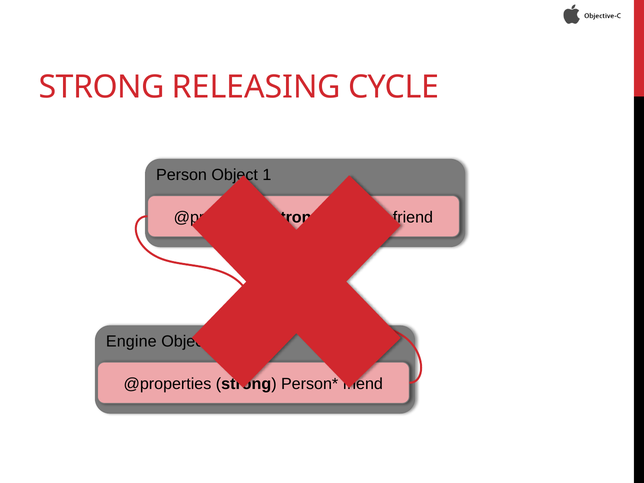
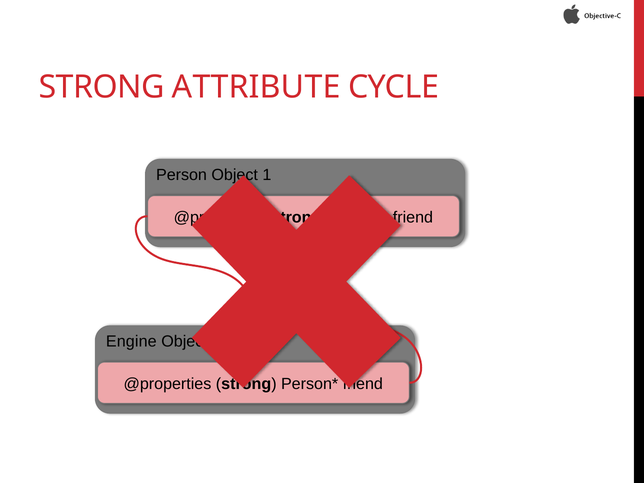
RELEASING: RELEASING -> ATTRIBUTE
